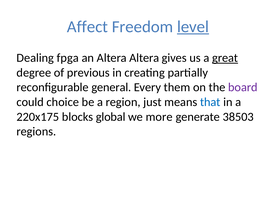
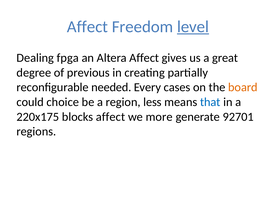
Altera Altera: Altera -> Affect
great underline: present -> none
general: general -> needed
them: them -> cases
board colour: purple -> orange
just: just -> less
blocks global: global -> affect
38503: 38503 -> 92701
